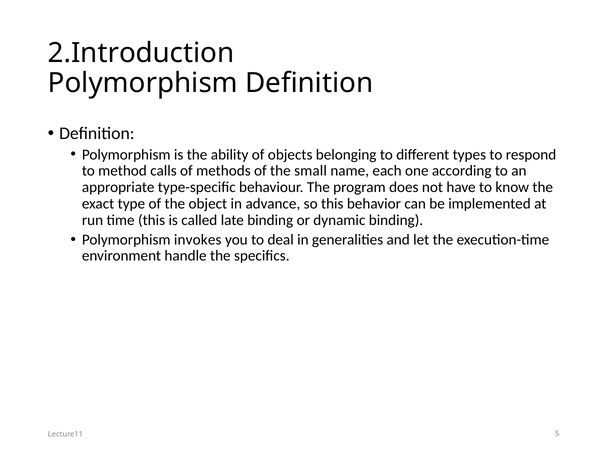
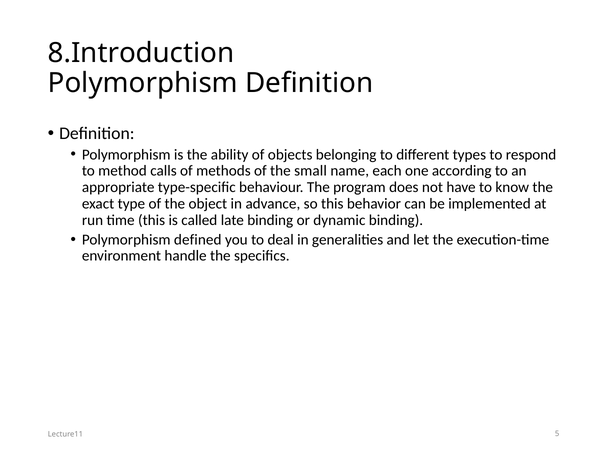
2.Introduction: 2.Introduction -> 8.Introduction
invokes: invokes -> defined
